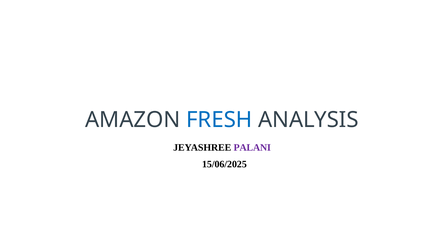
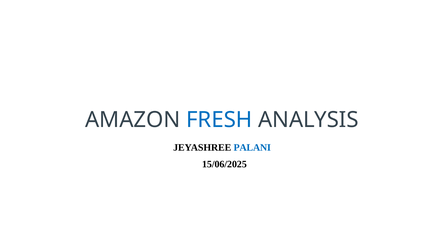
PALANI colour: purple -> blue
